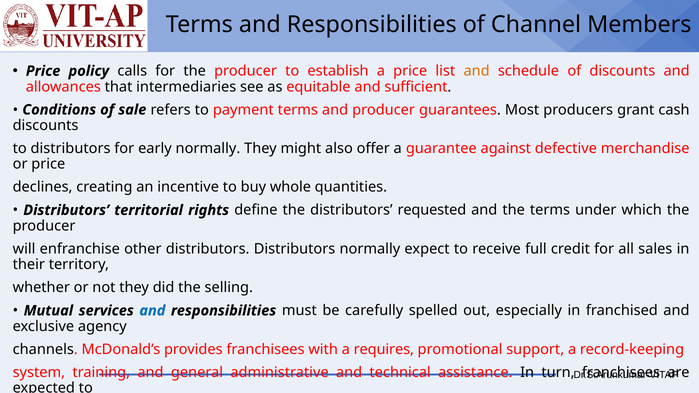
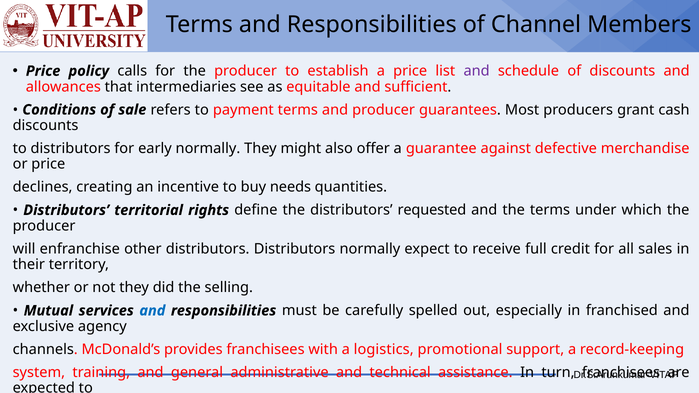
and at (477, 71) colour: orange -> purple
whole: whole -> needs
requires: requires -> logistics
